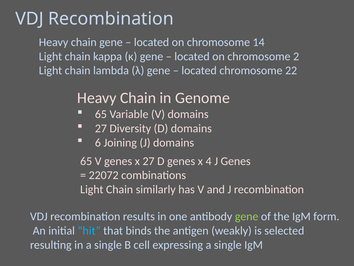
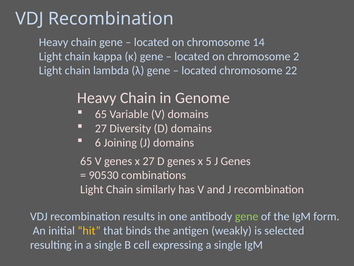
4: 4 -> 5
22072: 22072 -> 90530
hit colour: light blue -> yellow
